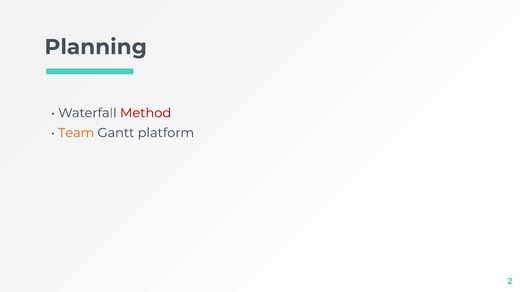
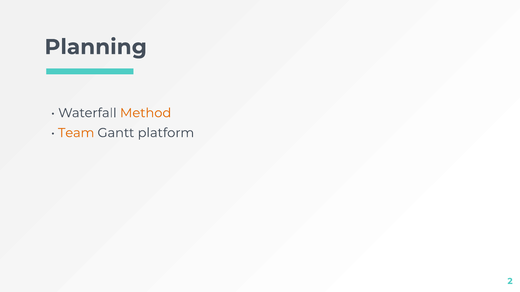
Method colour: red -> orange
